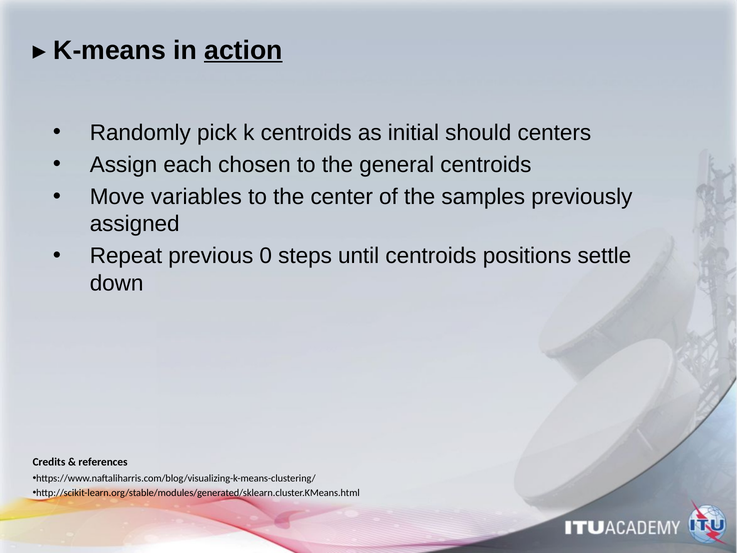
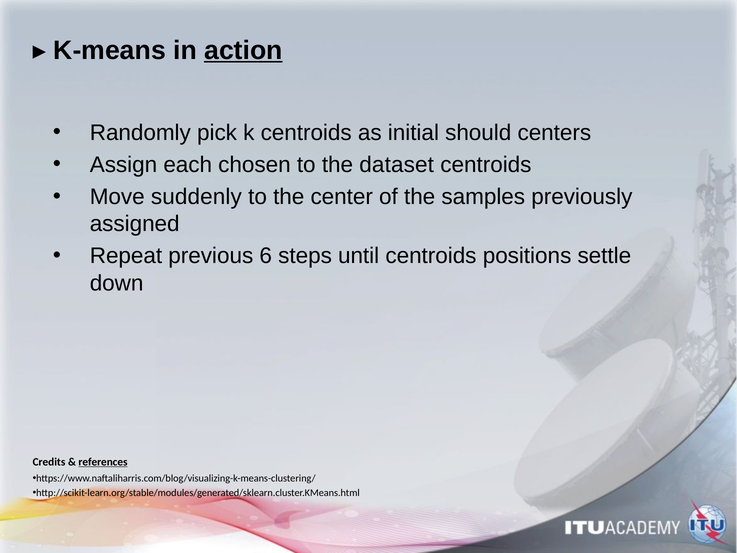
general: general -> dataset
variables: variables -> suddenly
0: 0 -> 6
references underline: none -> present
